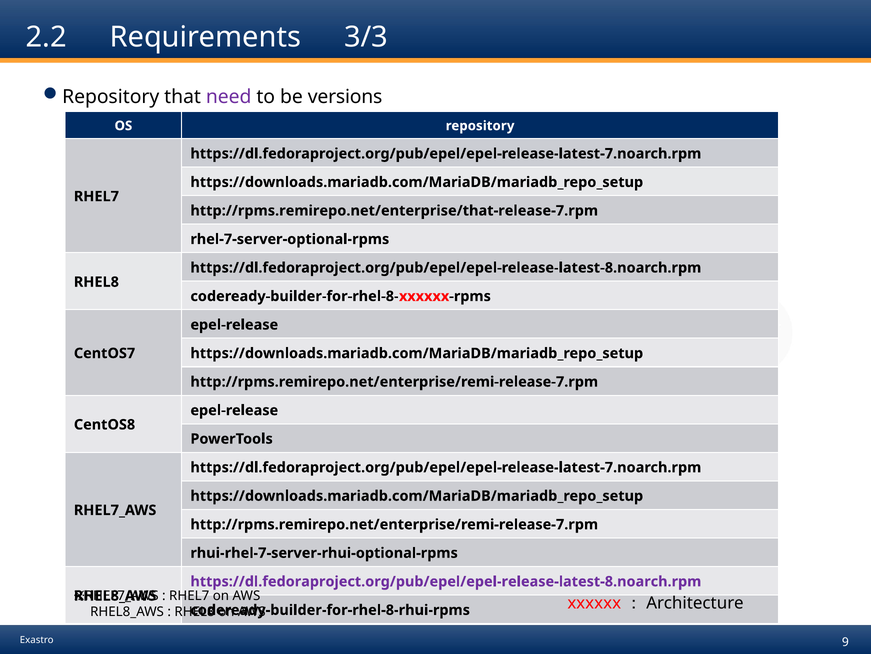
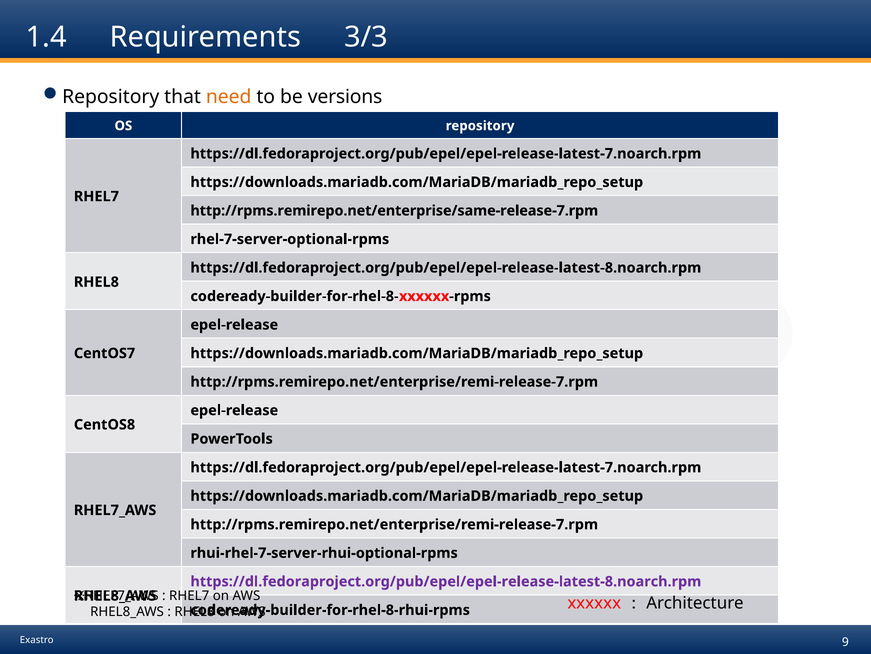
2.2: 2.2 -> 1.4
need colour: purple -> orange
http://rpms.remirepo.net/enterprise/that-release-7.rpm: http://rpms.remirepo.net/enterprise/that-release-7.rpm -> http://rpms.remirepo.net/enterprise/same-release-7.rpm
